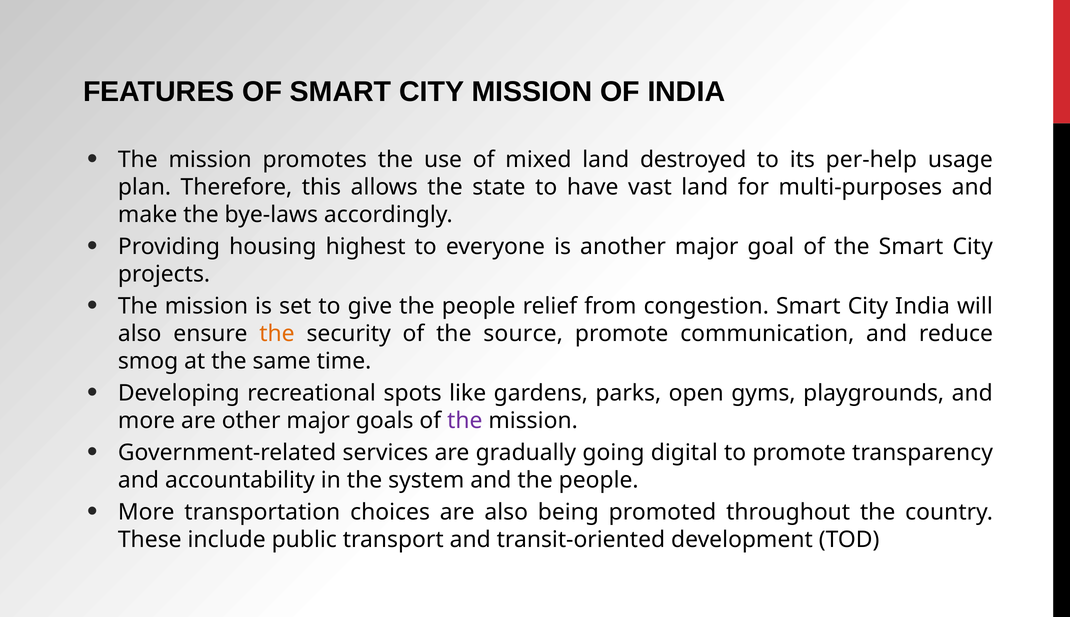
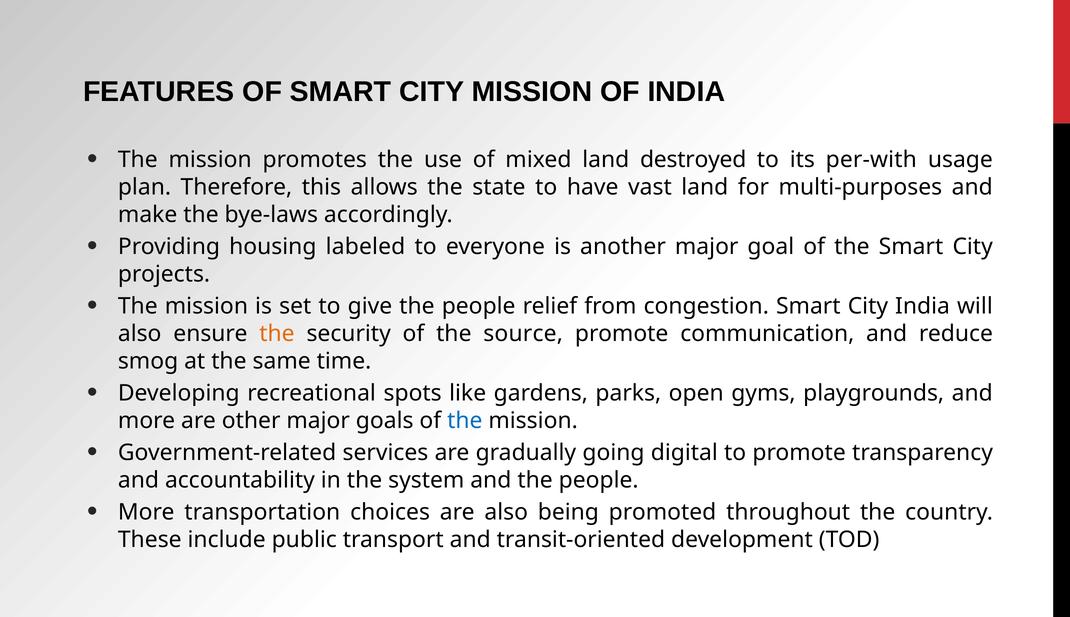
per-help: per-help -> per-with
highest: highest -> labeled
the at (465, 421) colour: purple -> blue
